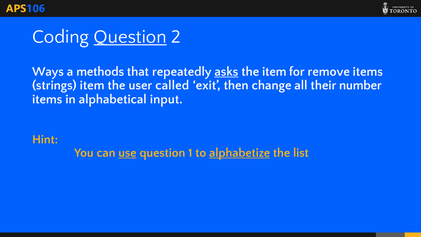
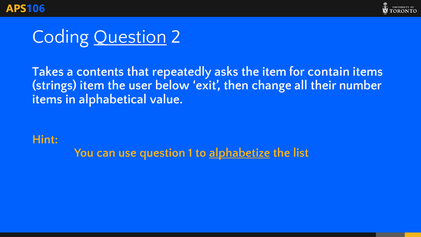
Ways: Ways -> Takes
methods: methods -> contents
asks underline: present -> none
remove: remove -> contain
called: called -> below
input: input -> value
use underline: present -> none
